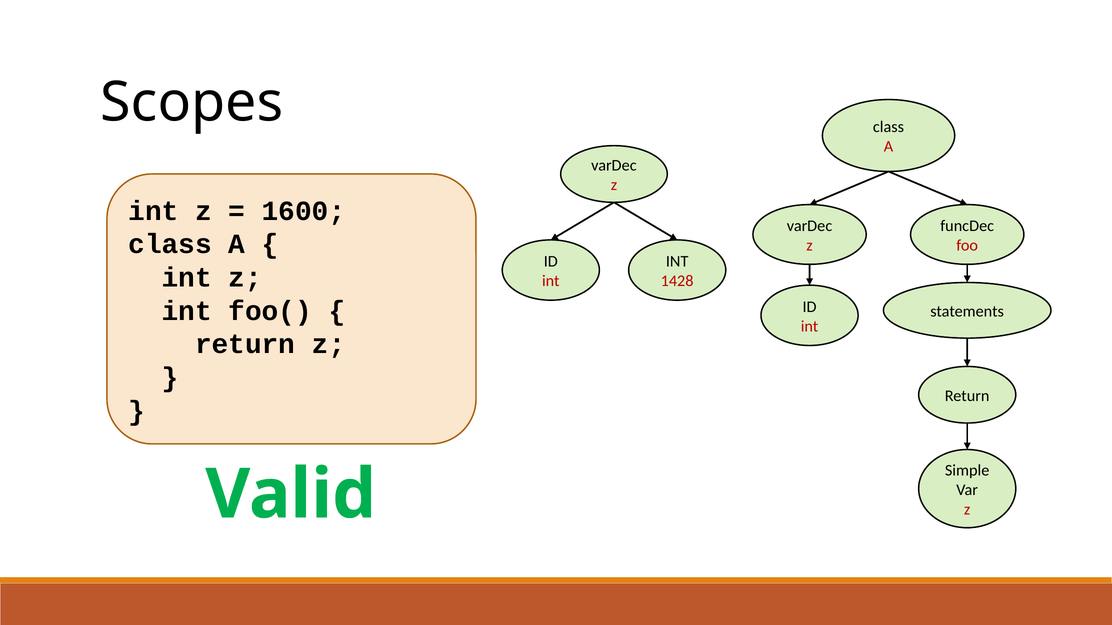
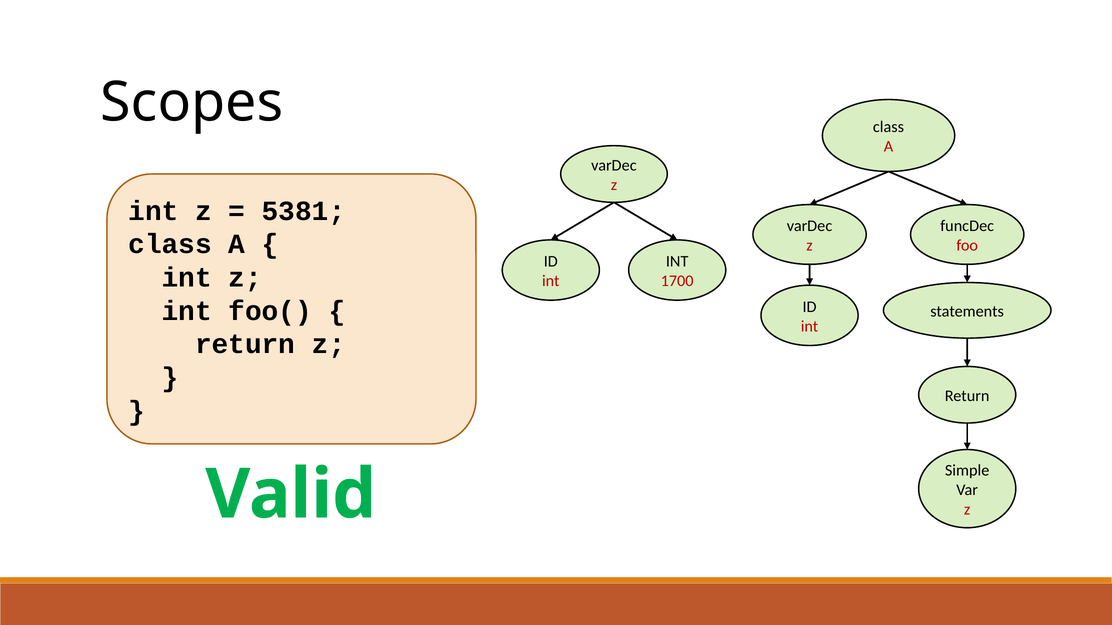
1600: 1600 -> 5381
1428: 1428 -> 1700
